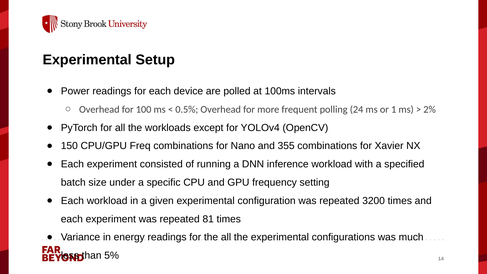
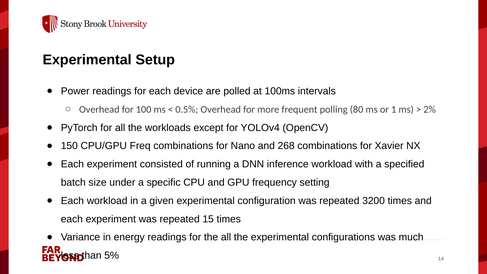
24: 24 -> 80
355: 355 -> 268
81: 81 -> 15
